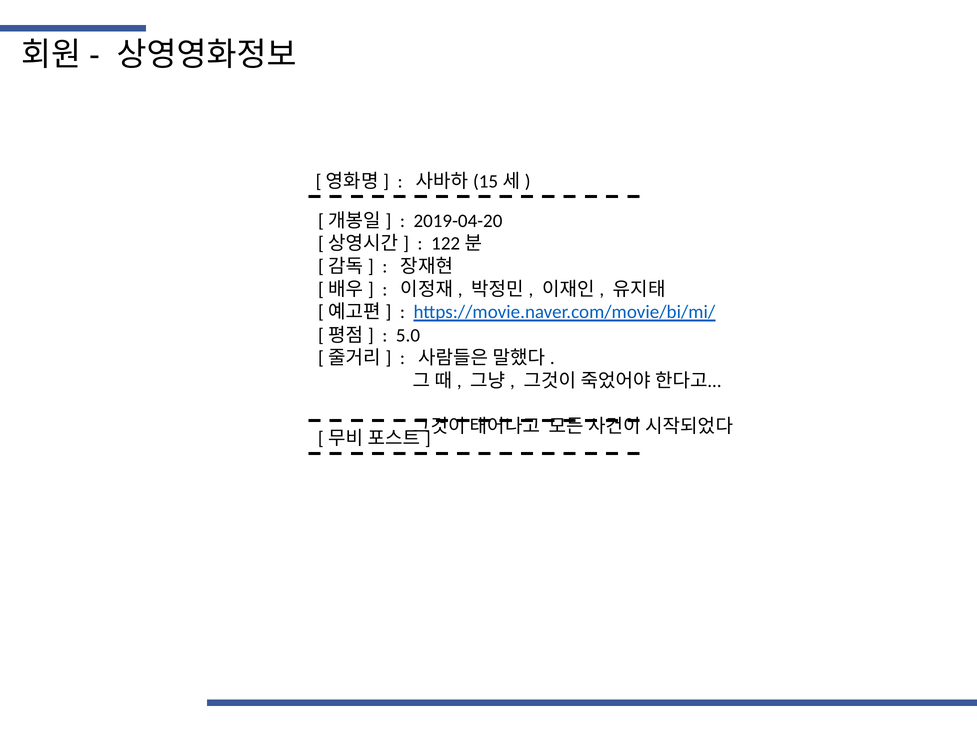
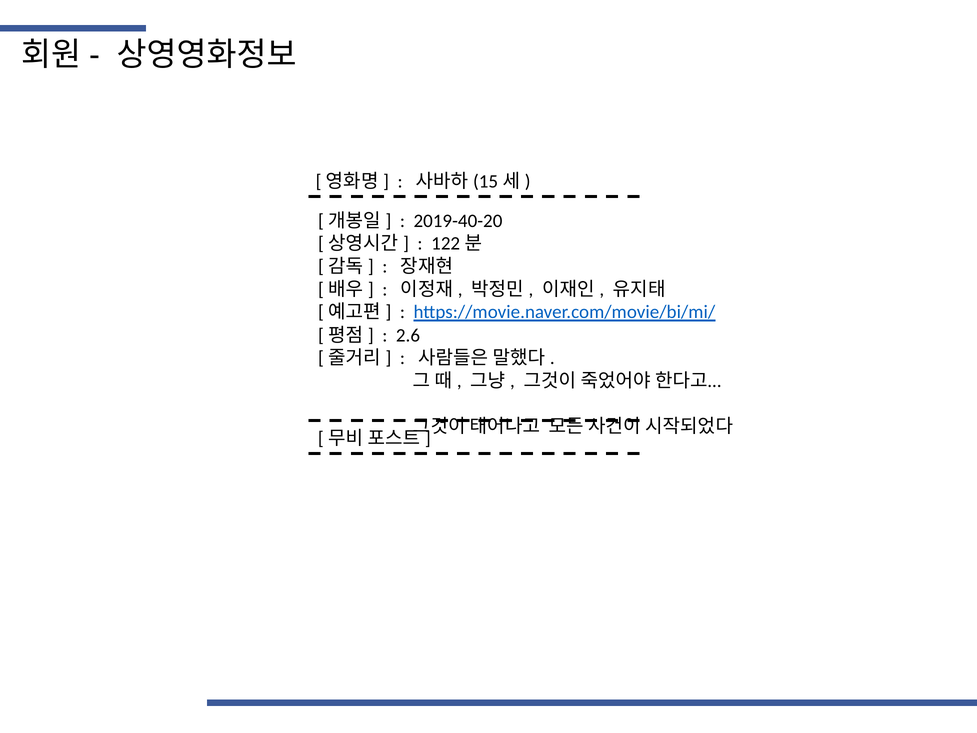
2019-04-20: 2019-04-20 -> 2019-40-20
5.0: 5.0 -> 2.6
